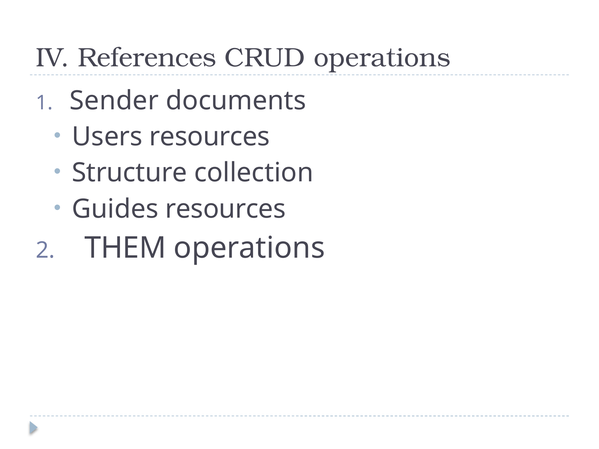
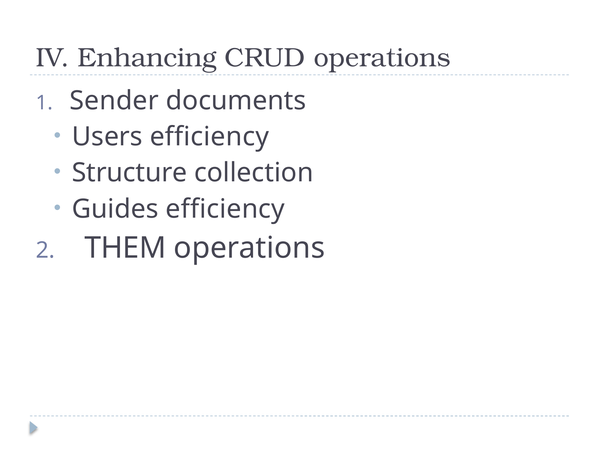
References: References -> Enhancing
Users resources: resources -> efficiency
Guides resources: resources -> efficiency
